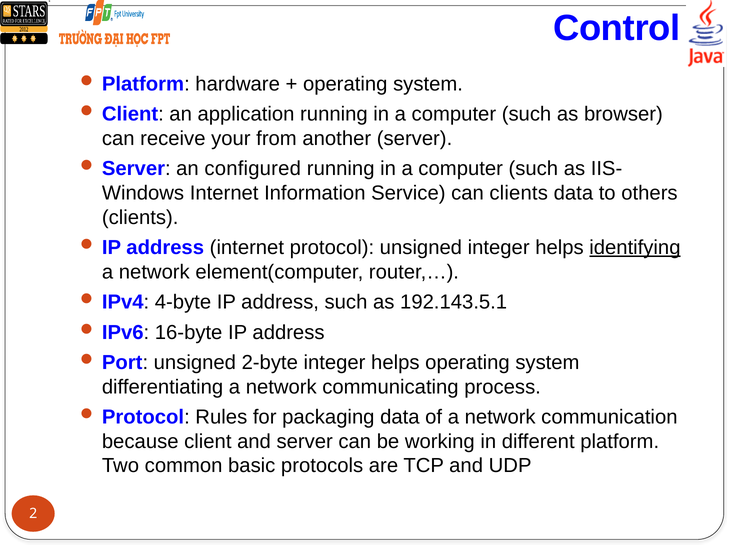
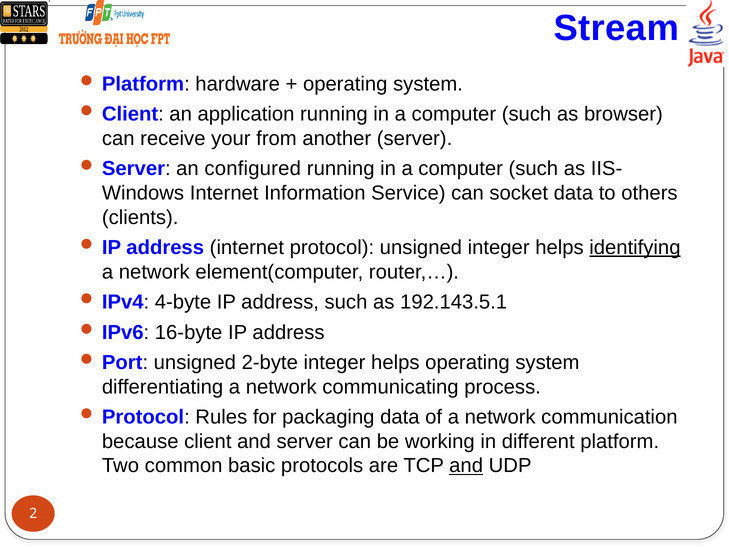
Control: Control -> Stream
can clients: clients -> socket
and at (466, 465) underline: none -> present
